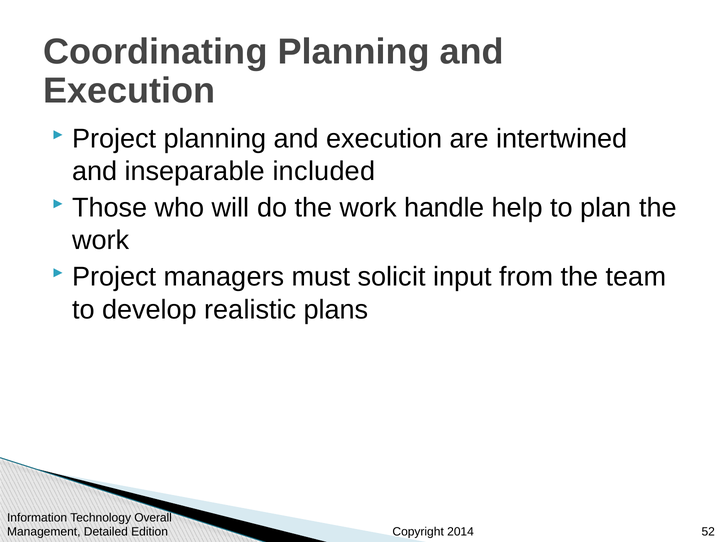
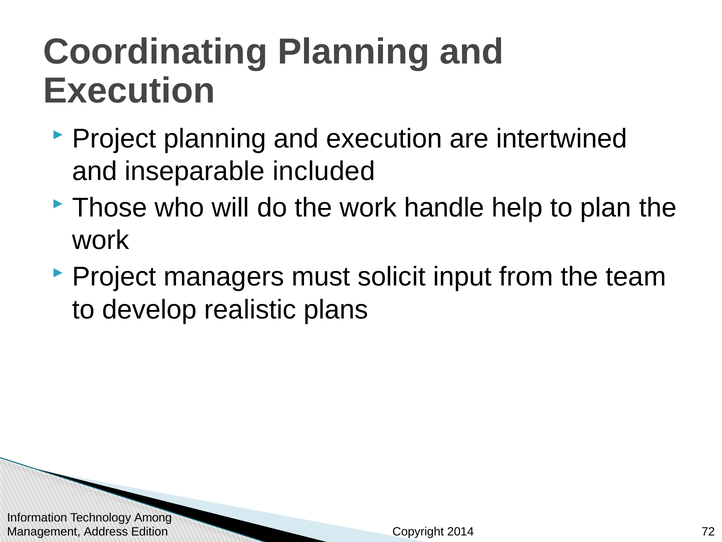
Overall: Overall -> Among
Detailed: Detailed -> Address
52: 52 -> 72
